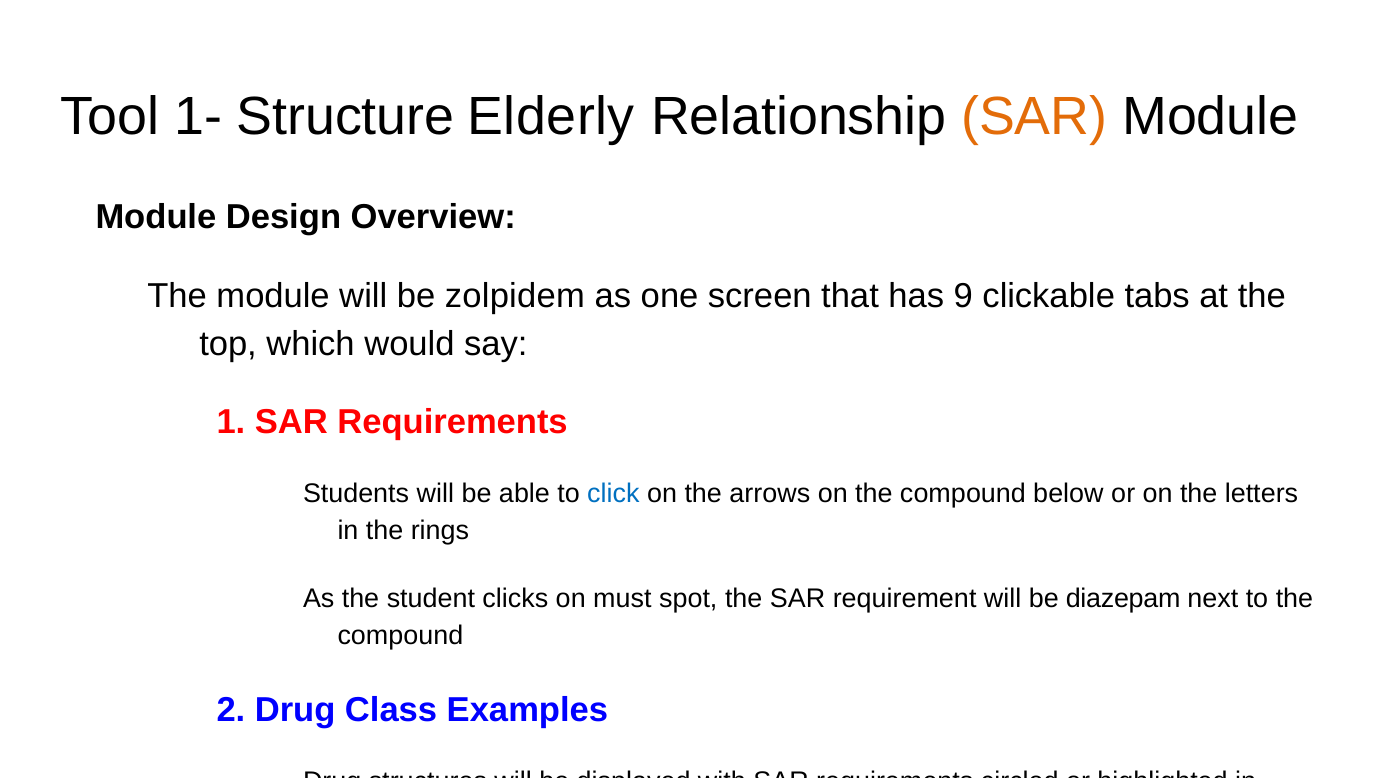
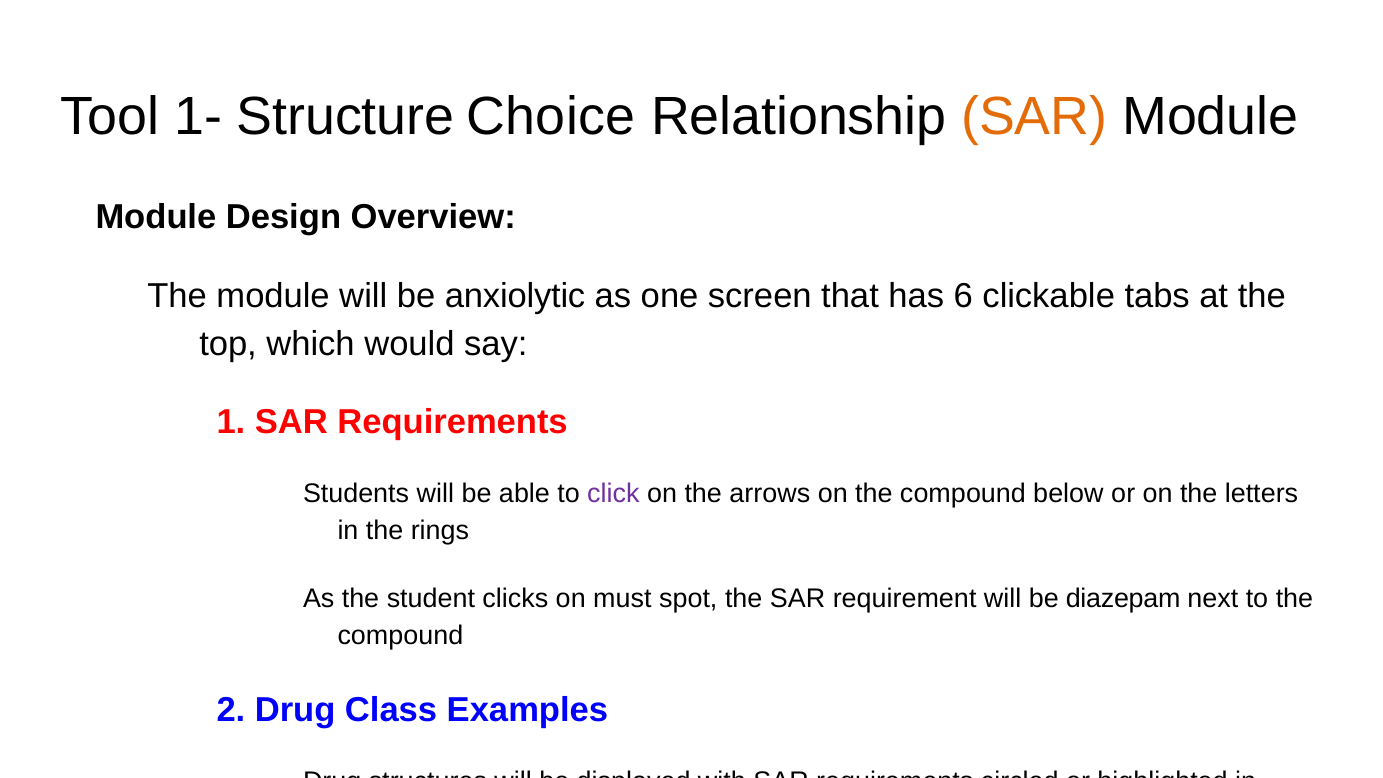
Elderly: Elderly -> Choice
zolpidem: zolpidem -> anxiolytic
9: 9 -> 6
click colour: blue -> purple
